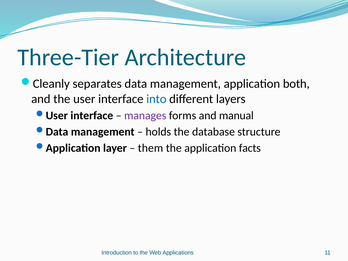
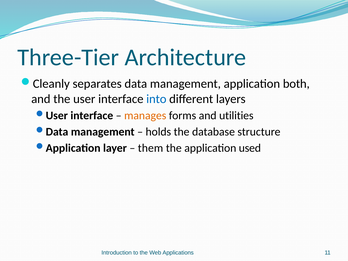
manages colour: purple -> orange
manual: manual -> utilities
facts: facts -> used
